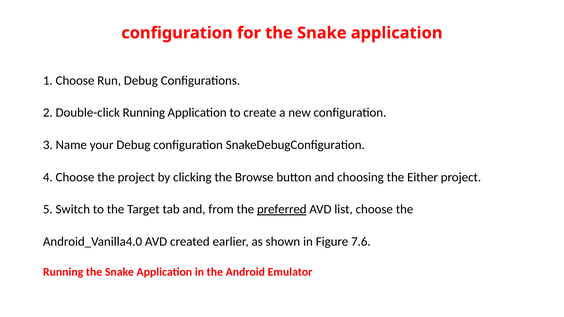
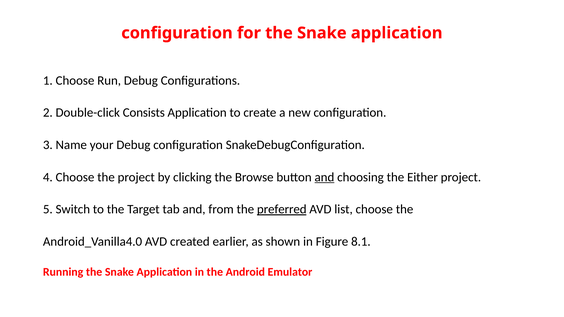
Double-click Running: Running -> Consists
and at (324, 177) underline: none -> present
7.6: 7.6 -> 8.1
